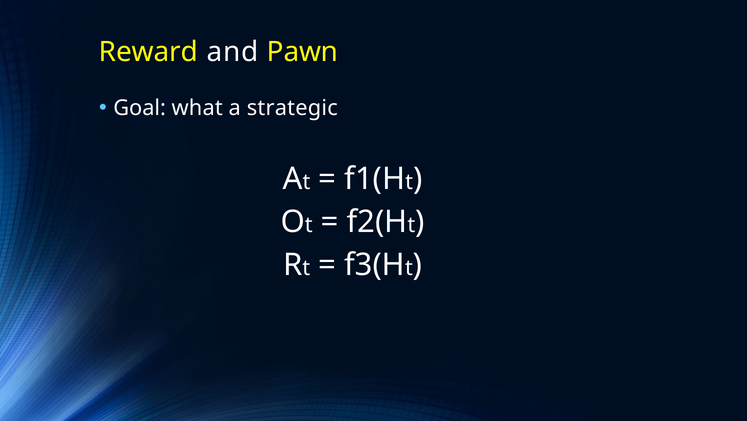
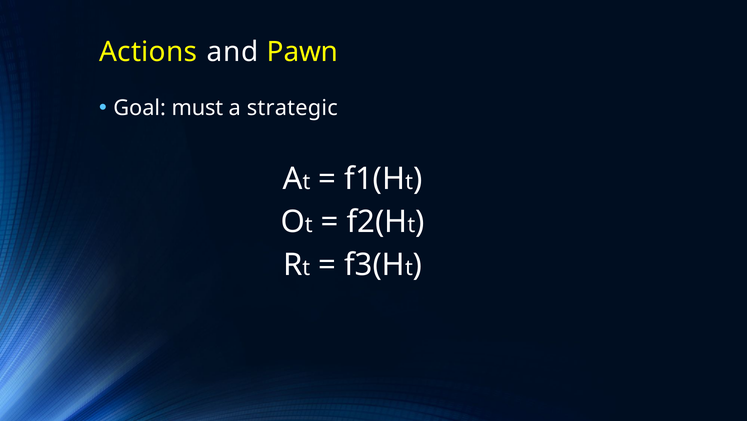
Reward: Reward -> Actions
what: what -> must
